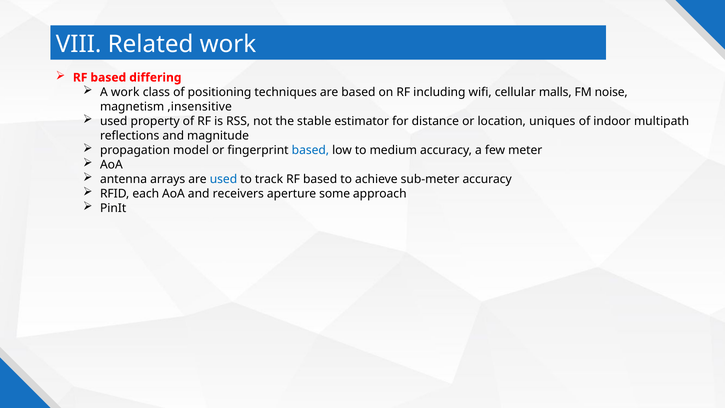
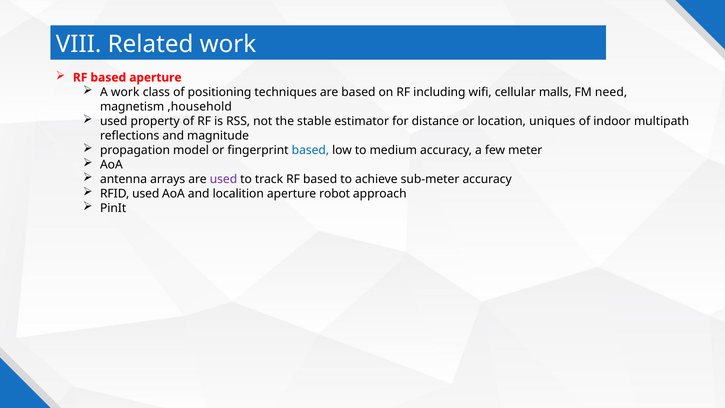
based differing: differing -> aperture
noise: noise -> need
,insensitive: ,insensitive -> ,household
used at (223, 179) colour: blue -> purple
RFID each: each -> used
receivers: receivers -> localition
some: some -> robot
